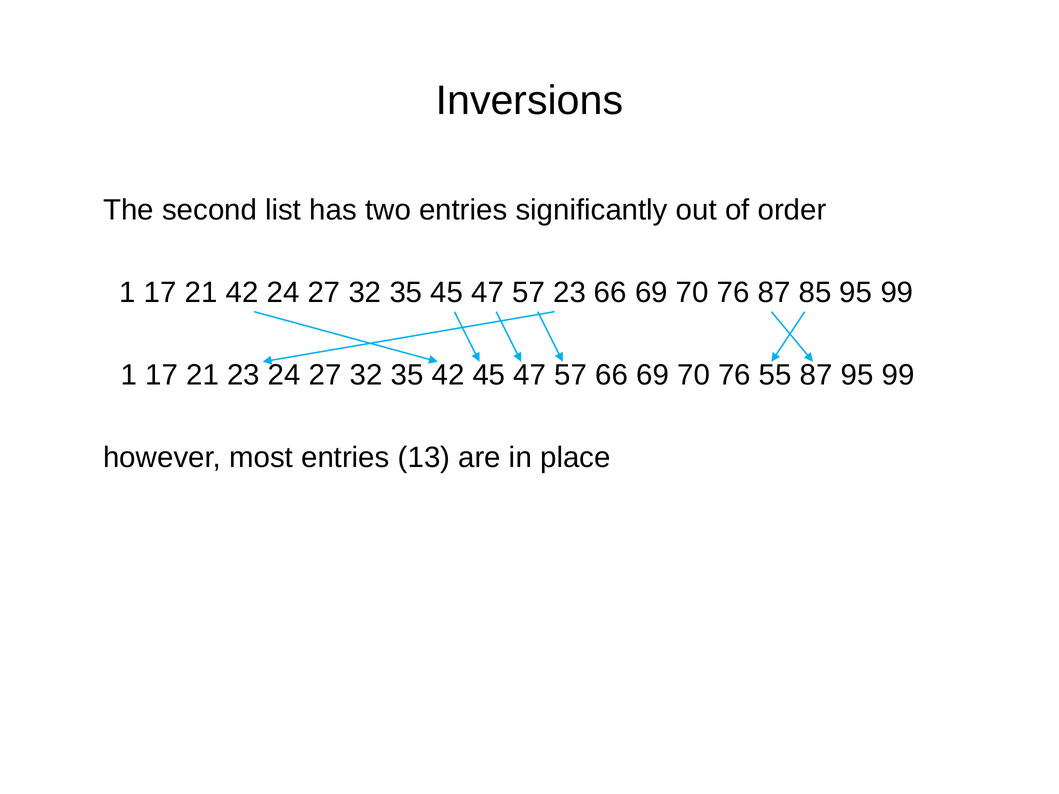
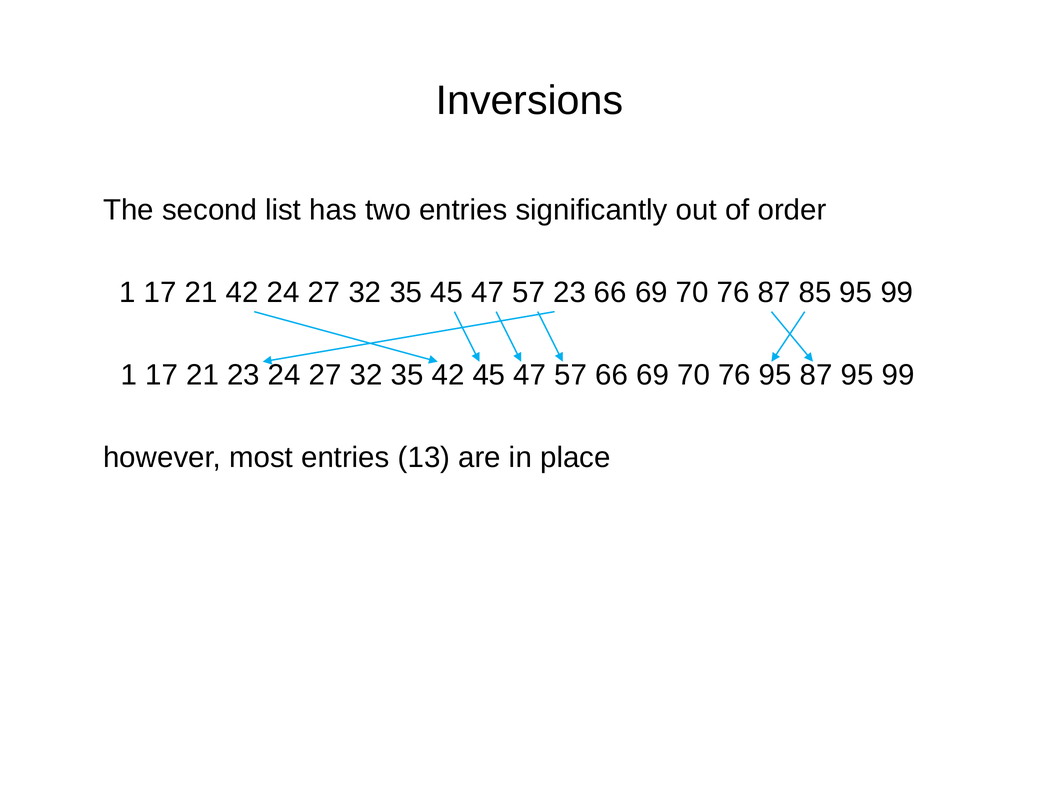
76 55: 55 -> 95
